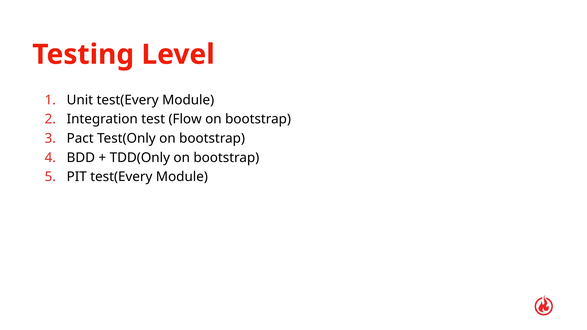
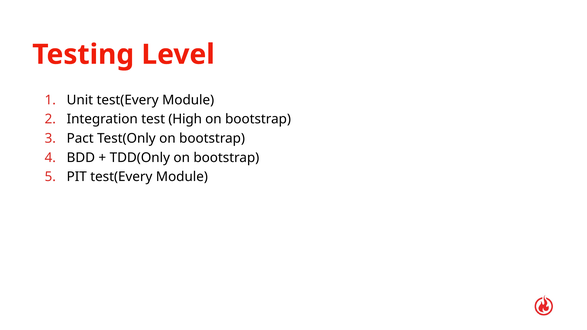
Flow: Flow -> High
